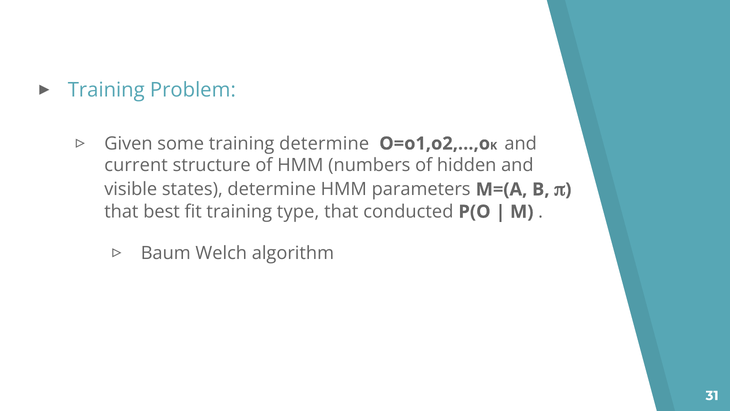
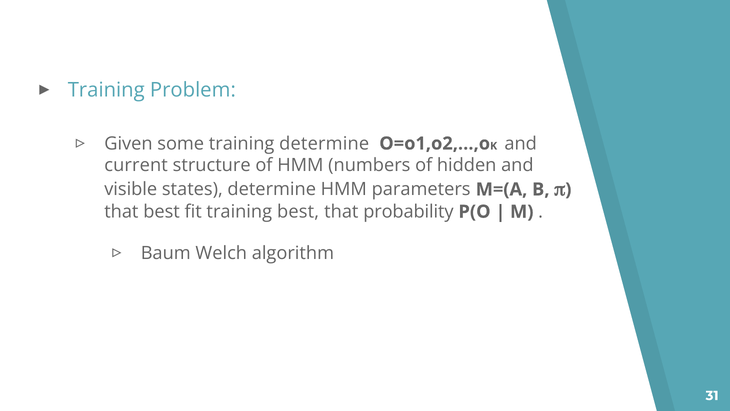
training type: type -> best
conducted: conducted -> probability
